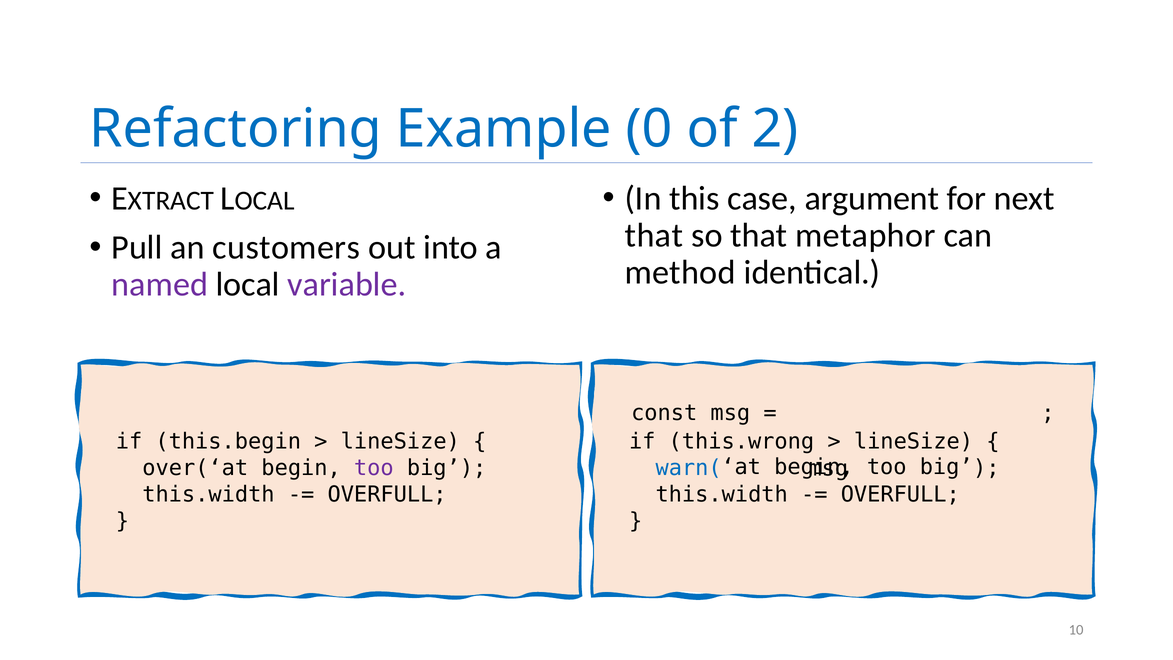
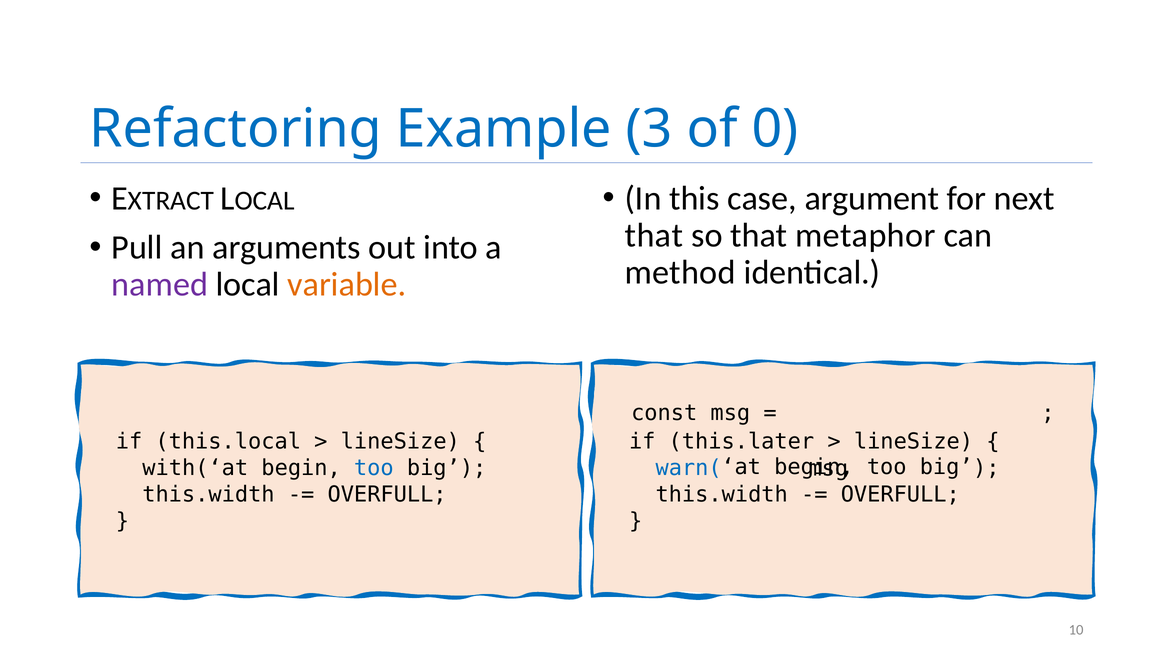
0: 0 -> 3
2: 2 -> 0
customers: customers -> arguments
variable colour: purple -> orange
this.begin: this.begin -> this.local
this.wrong: this.wrong -> this.later
over(‘at: over(‘at -> with(‘at
too at (374, 468) colour: purple -> blue
